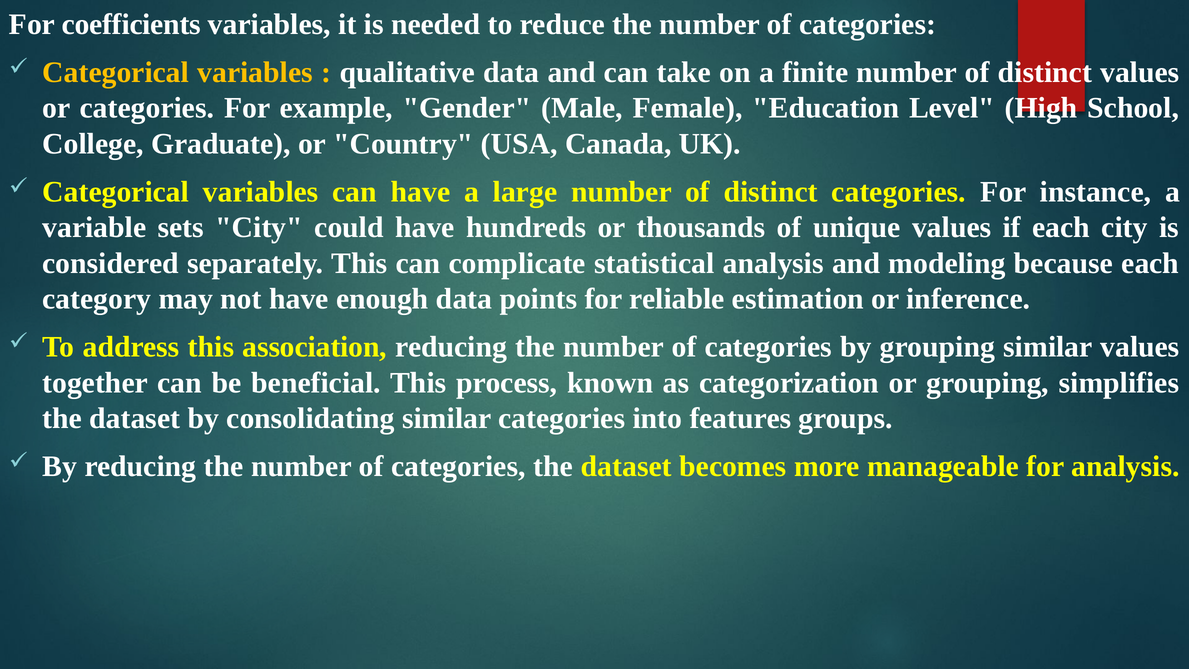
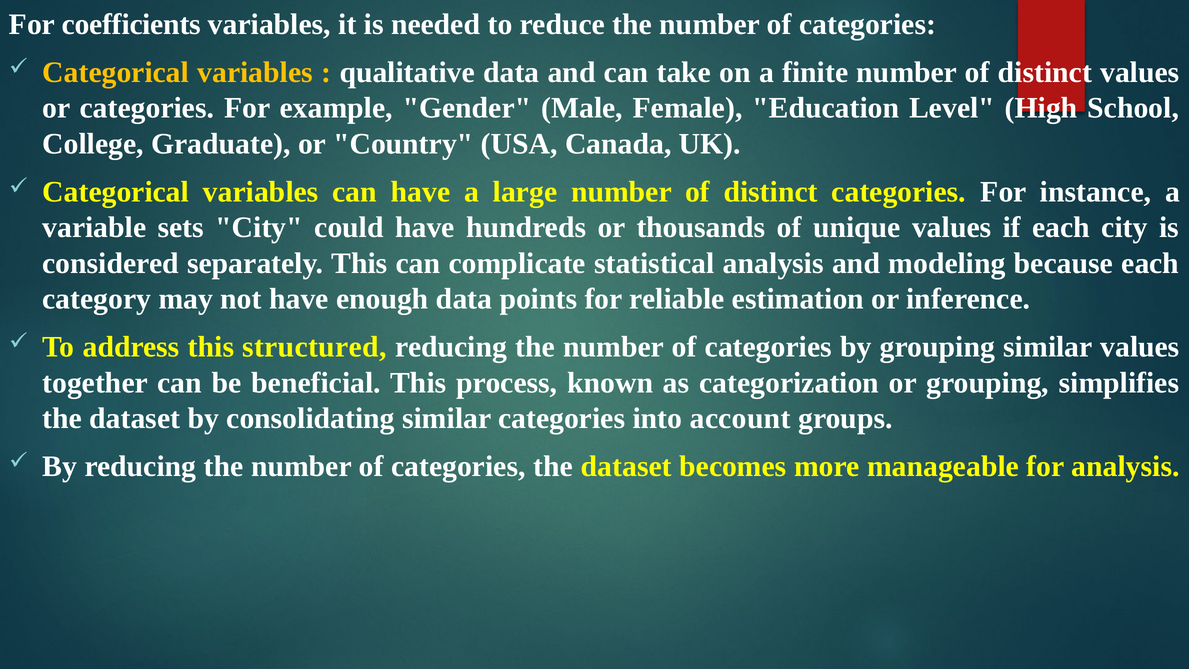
association: association -> structured
features: features -> account
